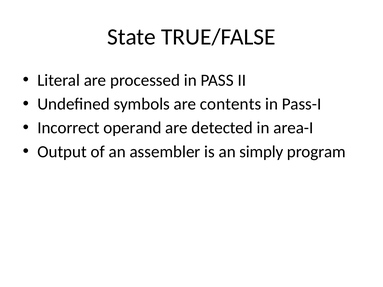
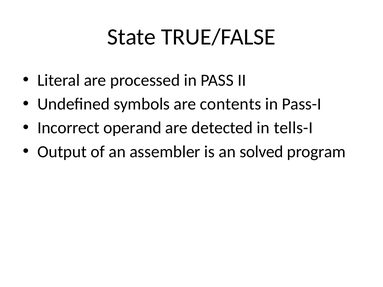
area-I: area-I -> tells-I
simply: simply -> solved
